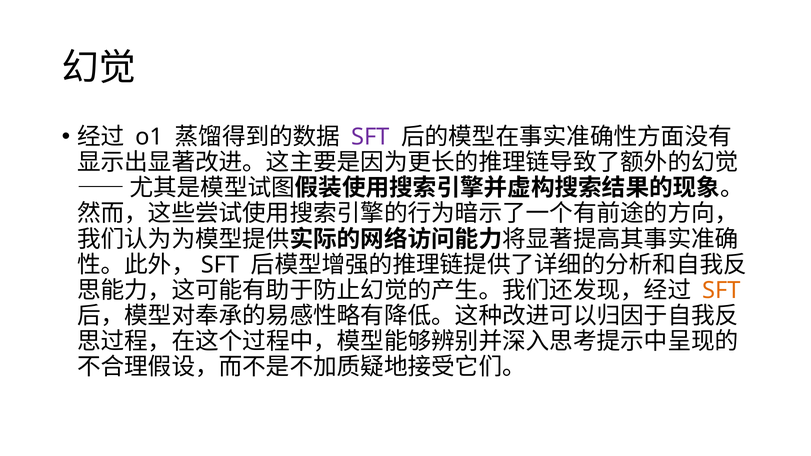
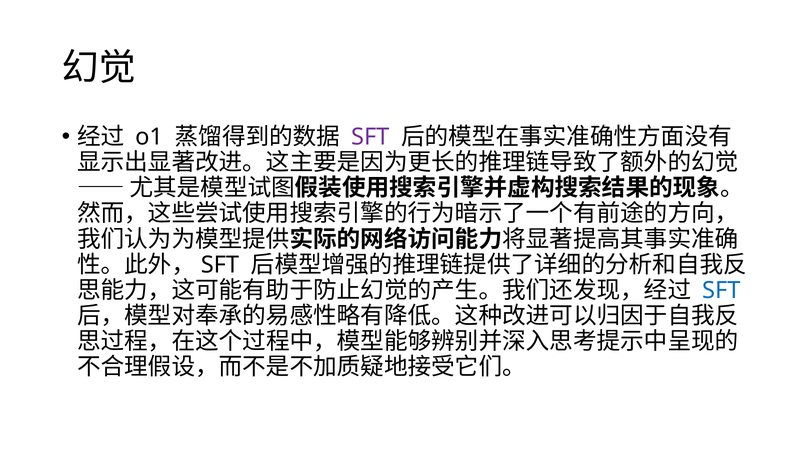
SFT at (721, 290) colour: orange -> blue
